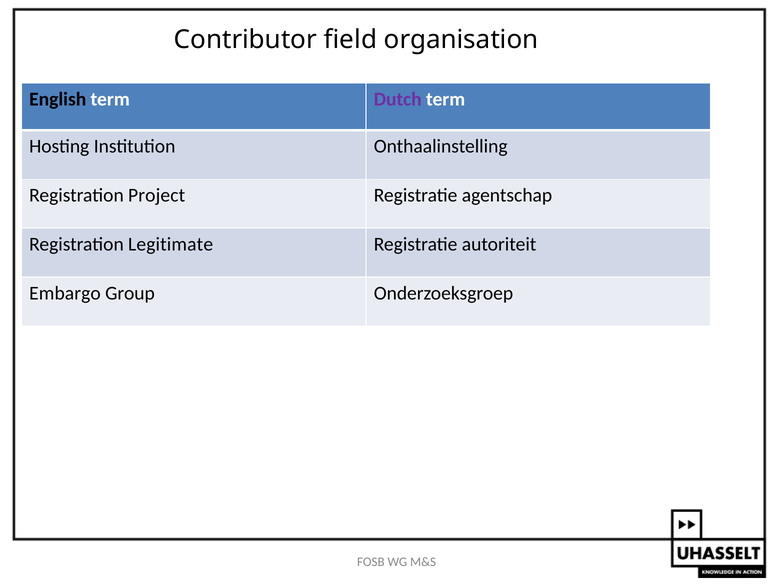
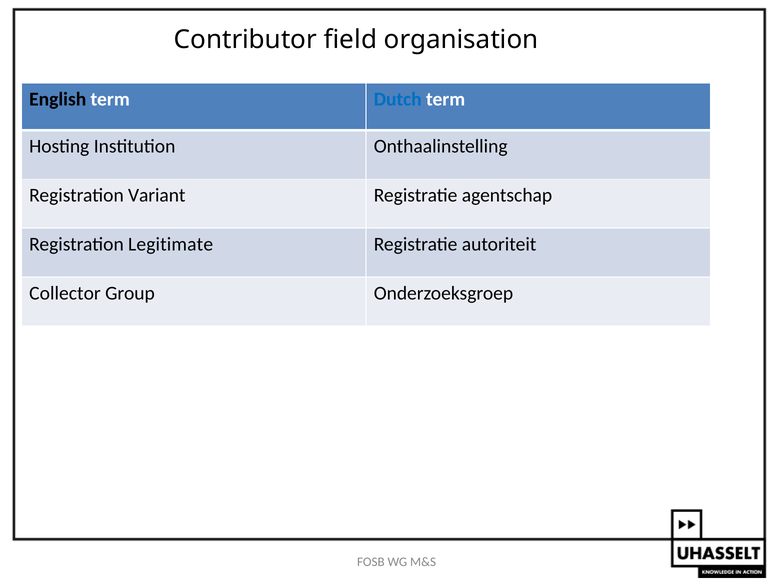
Dutch colour: purple -> blue
Project: Project -> Variant
Embargo: Embargo -> Collector
